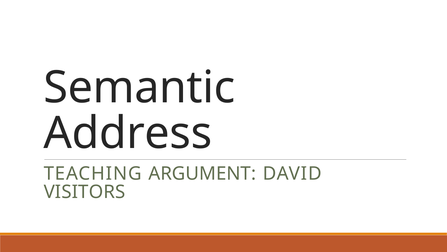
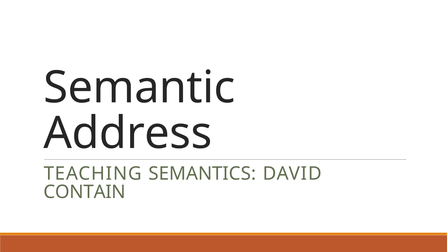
ARGUMENT: ARGUMENT -> SEMANTICS
VISITORS: VISITORS -> CONTAIN
